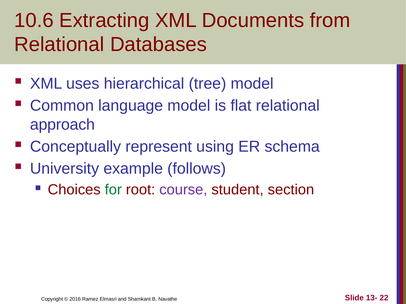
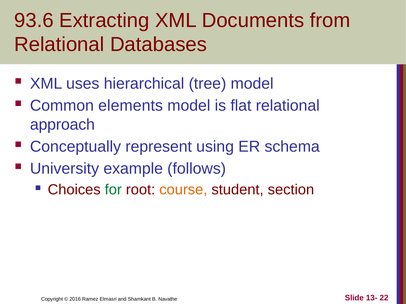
10.6: 10.6 -> 93.6
language: language -> elements
course colour: purple -> orange
